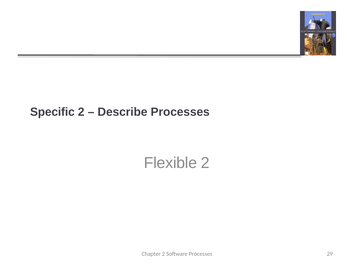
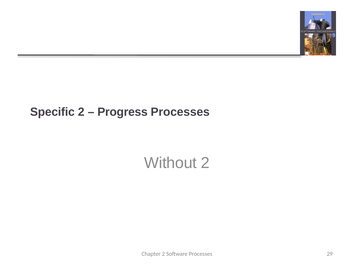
Describe: Describe -> Progress
Flexible: Flexible -> Without
